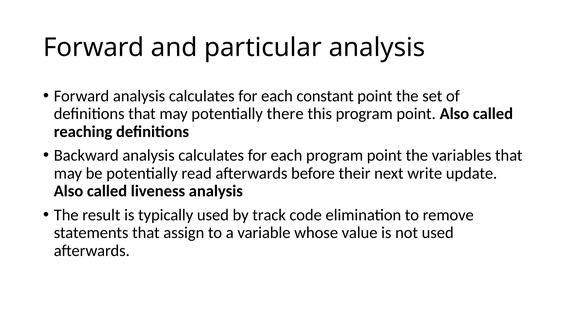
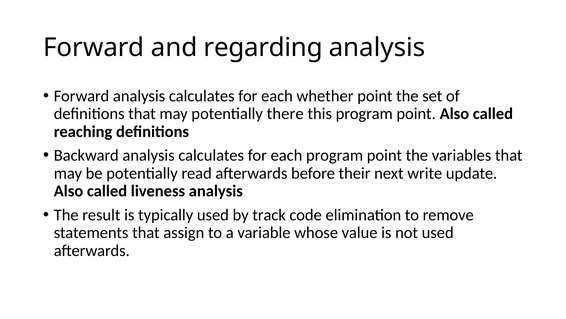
particular: particular -> regarding
constant: constant -> whether
